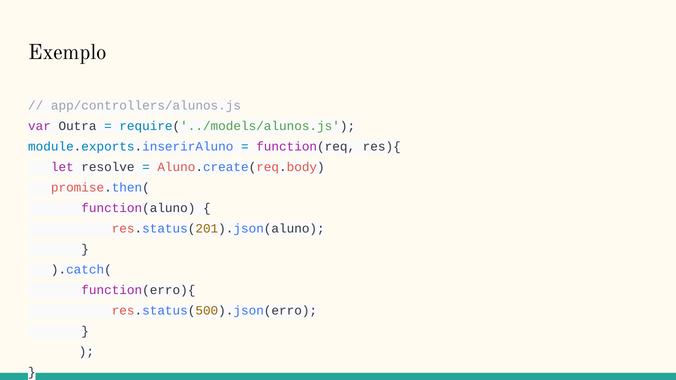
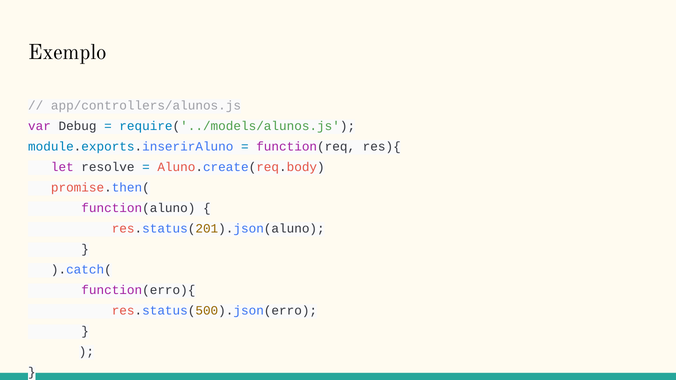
Outra: Outra -> Debug
